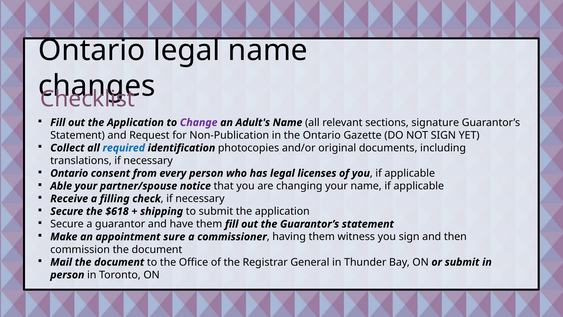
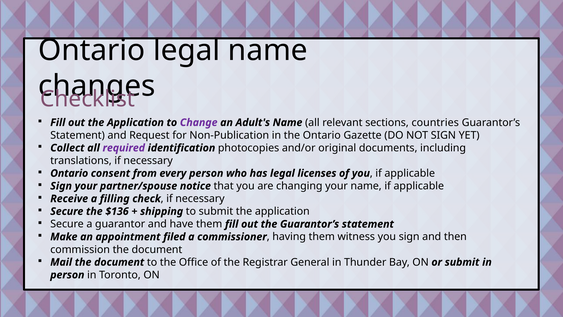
signature: signature -> countries
required colour: blue -> purple
Able at (61, 186): Able -> Sign
$618: $618 -> $136
sure: sure -> filed
